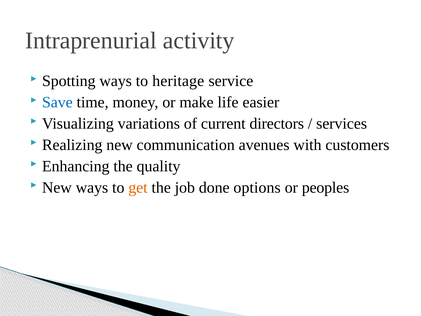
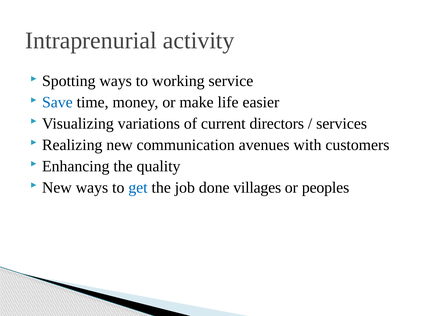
heritage: heritage -> working
get colour: orange -> blue
options: options -> villages
